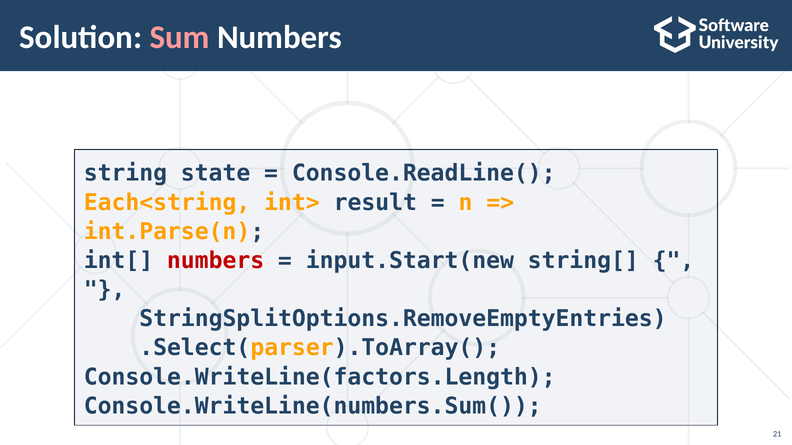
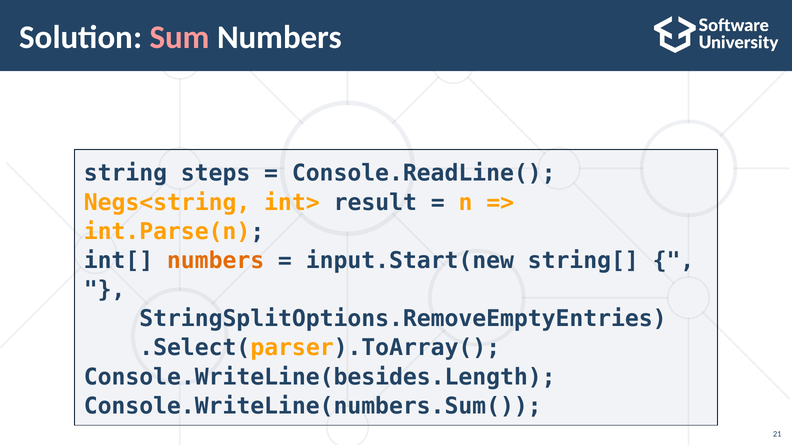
state: state -> steps
Each<string: Each<string -> Negs<string
numbers at (216, 261) colour: red -> orange
Console.WriteLine(factors.Length: Console.WriteLine(factors.Length -> Console.WriteLine(besides.Length
